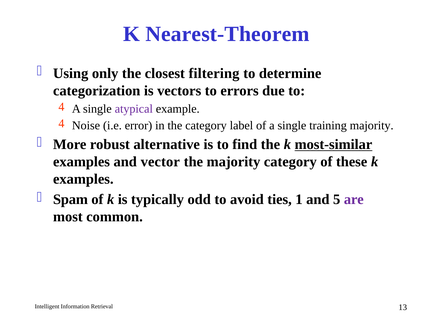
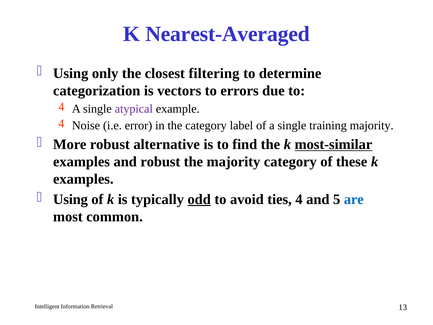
Nearest-Theorem: Nearest-Theorem -> Nearest-Averaged
and vector: vector -> robust
Spam at (70, 199): Spam -> Using
odd underline: none -> present
1: 1 -> 4
are colour: purple -> blue
